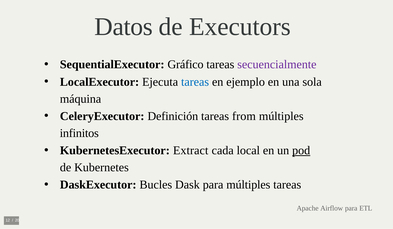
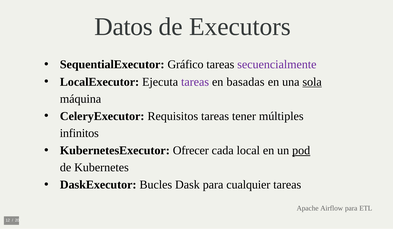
tareas at (195, 82) colour: blue -> purple
ejemplo: ejemplo -> basadas
sola underline: none -> present
Definición: Definición -> Requisitos
from: from -> tener
Extract: Extract -> Ofrecer
para múltiples: múltiples -> cualquier
